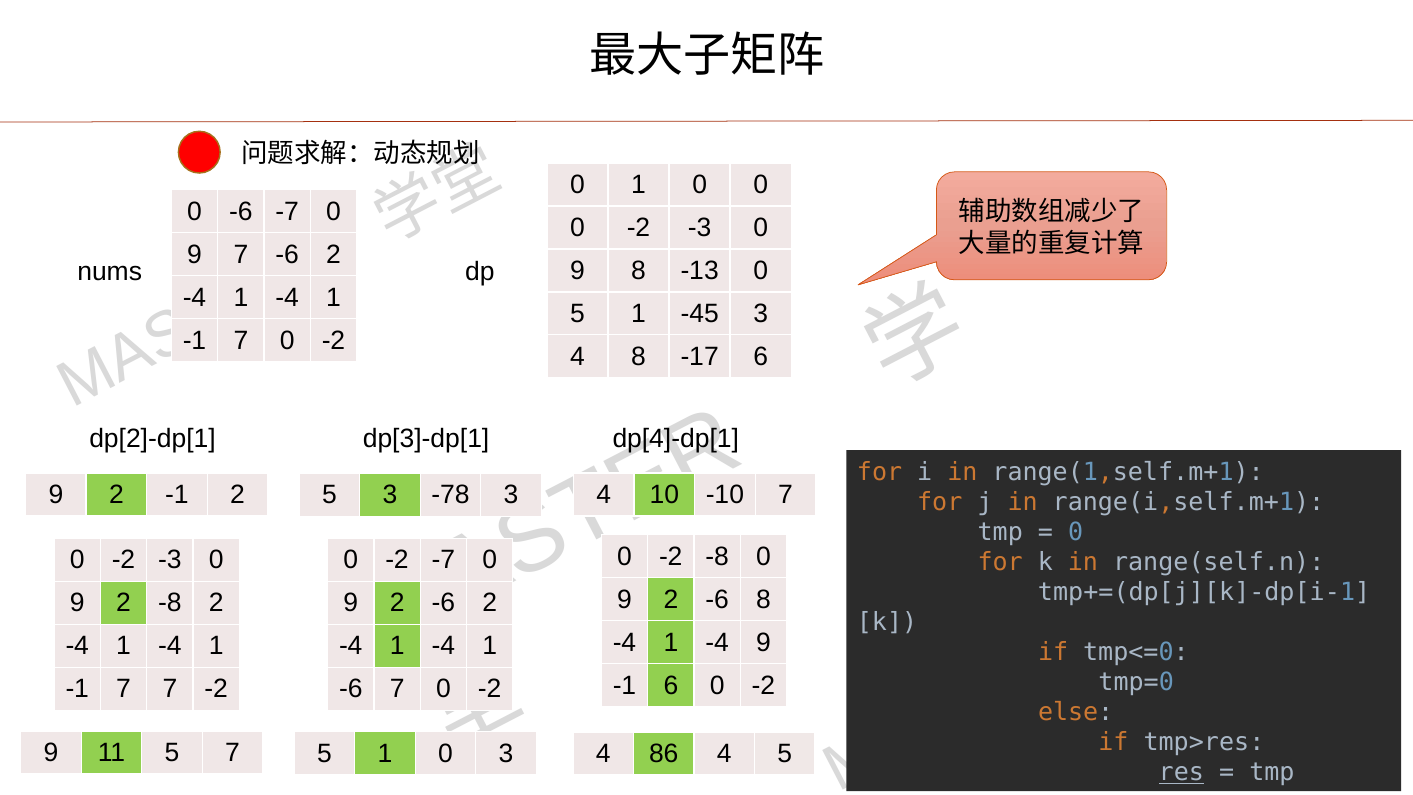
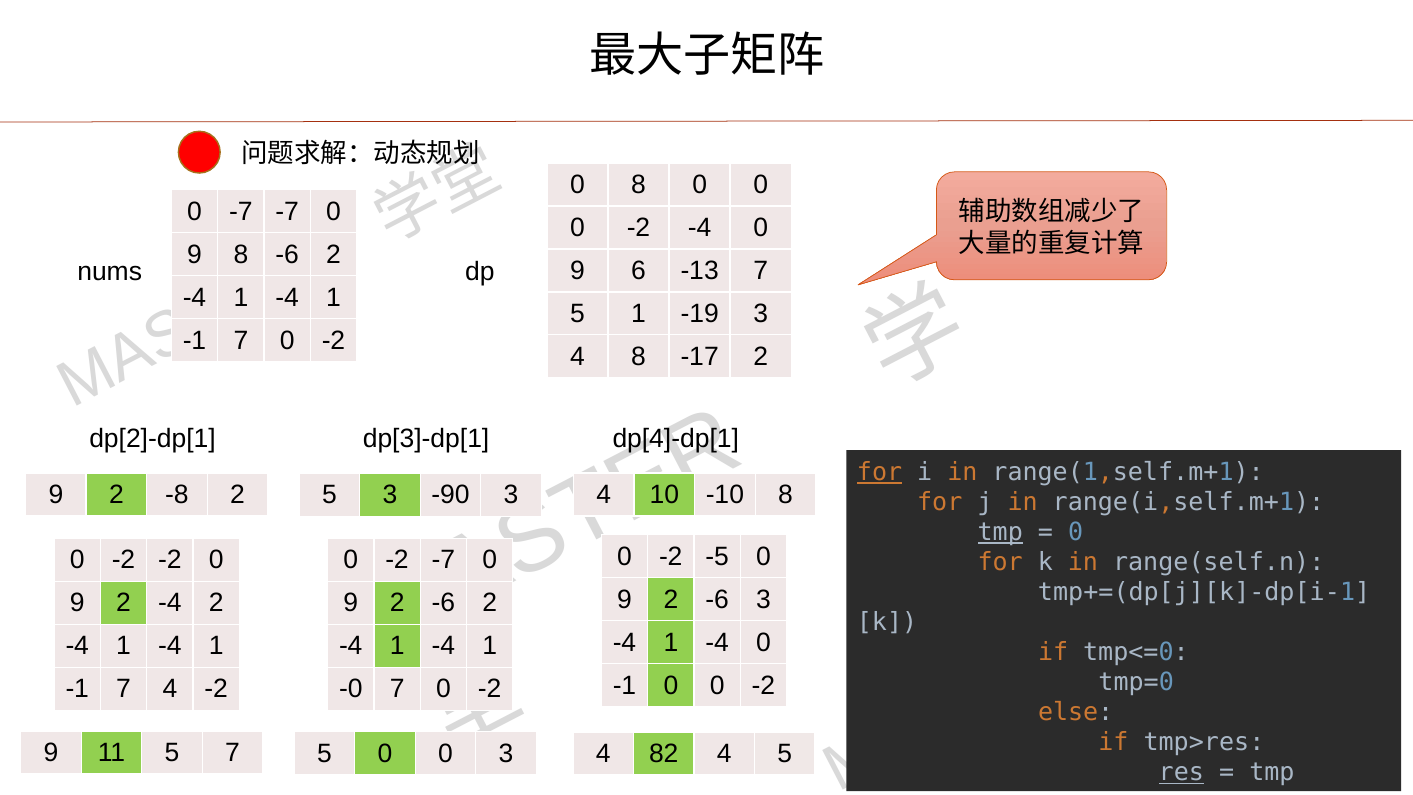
0 1: 1 -> 8
0 -6: -6 -> -7
-3 at (700, 228): -3 -> -4
9 7: 7 -> 8
9 8: 8 -> 6
-13 0: 0 -> 7
-45: -45 -> -19
-17 6: 6 -> 2
for at (880, 472) underline: none -> present
2 -1: -1 -> -8
-78: -78 -> -90
7 at (785, 495): 7 -> 8
tmp at (1000, 532) underline: none -> present
-2 -8: -8 -> -5
-3 at (170, 560): -3 -> -2
-6 8: 8 -> 3
9 2 -8: -8 -> -4
1 -4 9: 9 -> 0
-1 6: 6 -> 0
7 7: 7 -> 4
-6 at (351, 689): -6 -> -0
1 at (385, 753): 1 -> 0
86: 86 -> 82
